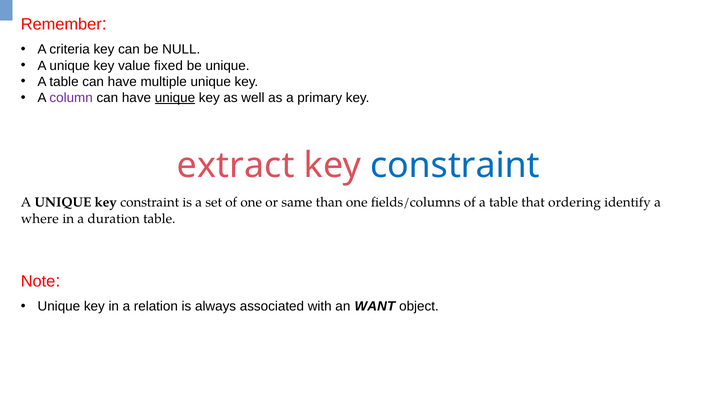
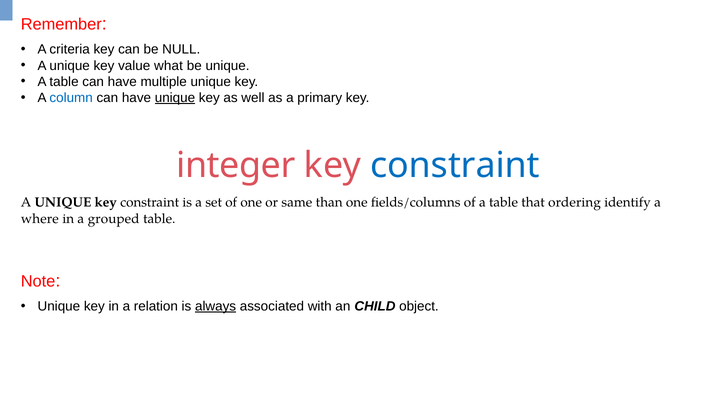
fixed: fixed -> what
column colour: purple -> blue
extract: extract -> integer
duration: duration -> grouped
always underline: none -> present
WANT: WANT -> CHILD
